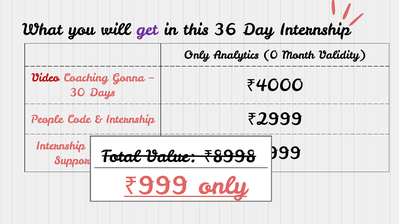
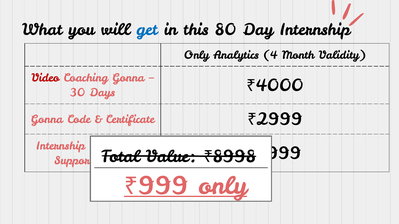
get colour: purple -> blue
36: 36 -> 80
0: 0 -> 4
People at (47, 120): People -> Gonna
Internship at (130, 120): Internship -> Certificate
